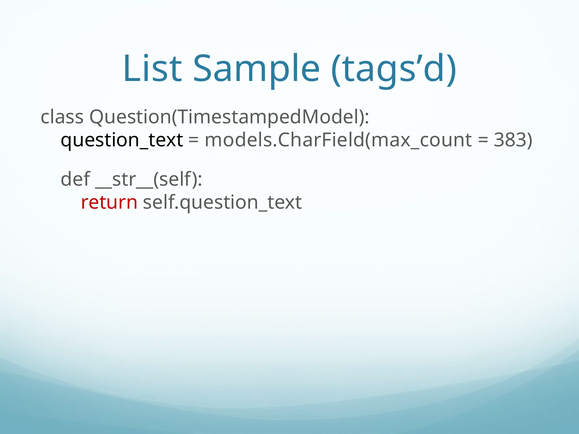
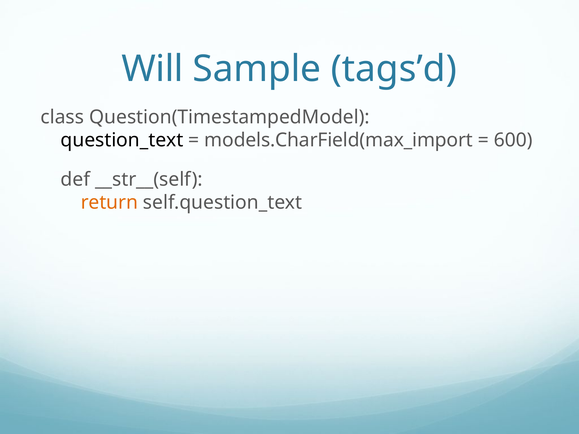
List: List -> Will
models.CharField(max_count: models.CharField(max_count -> models.CharField(max_import
383: 383 -> 600
return colour: red -> orange
